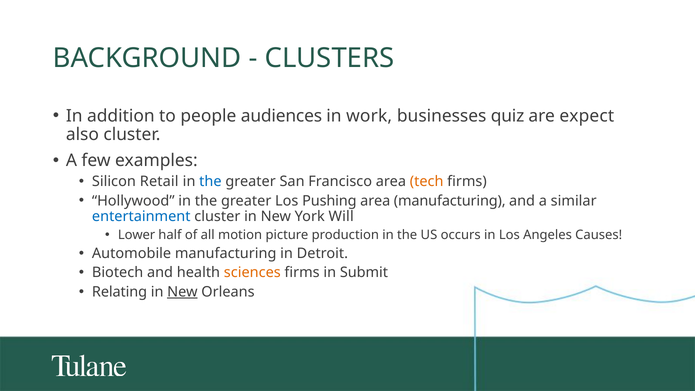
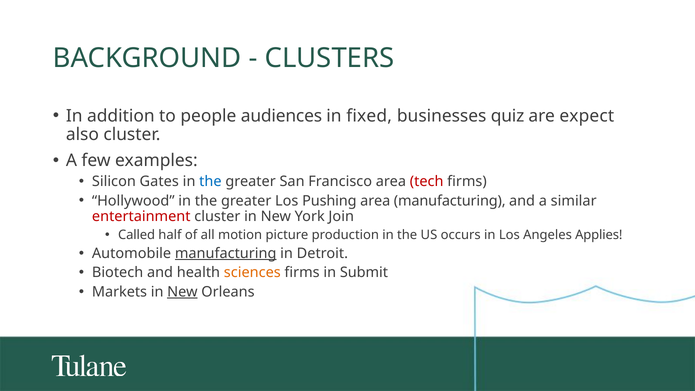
work: work -> fixed
Retail: Retail -> Gates
tech colour: orange -> red
entertainment colour: blue -> red
Will: Will -> Join
Lower: Lower -> Called
Causes: Causes -> Applies
manufacturing at (226, 253) underline: none -> present
Relating: Relating -> Markets
